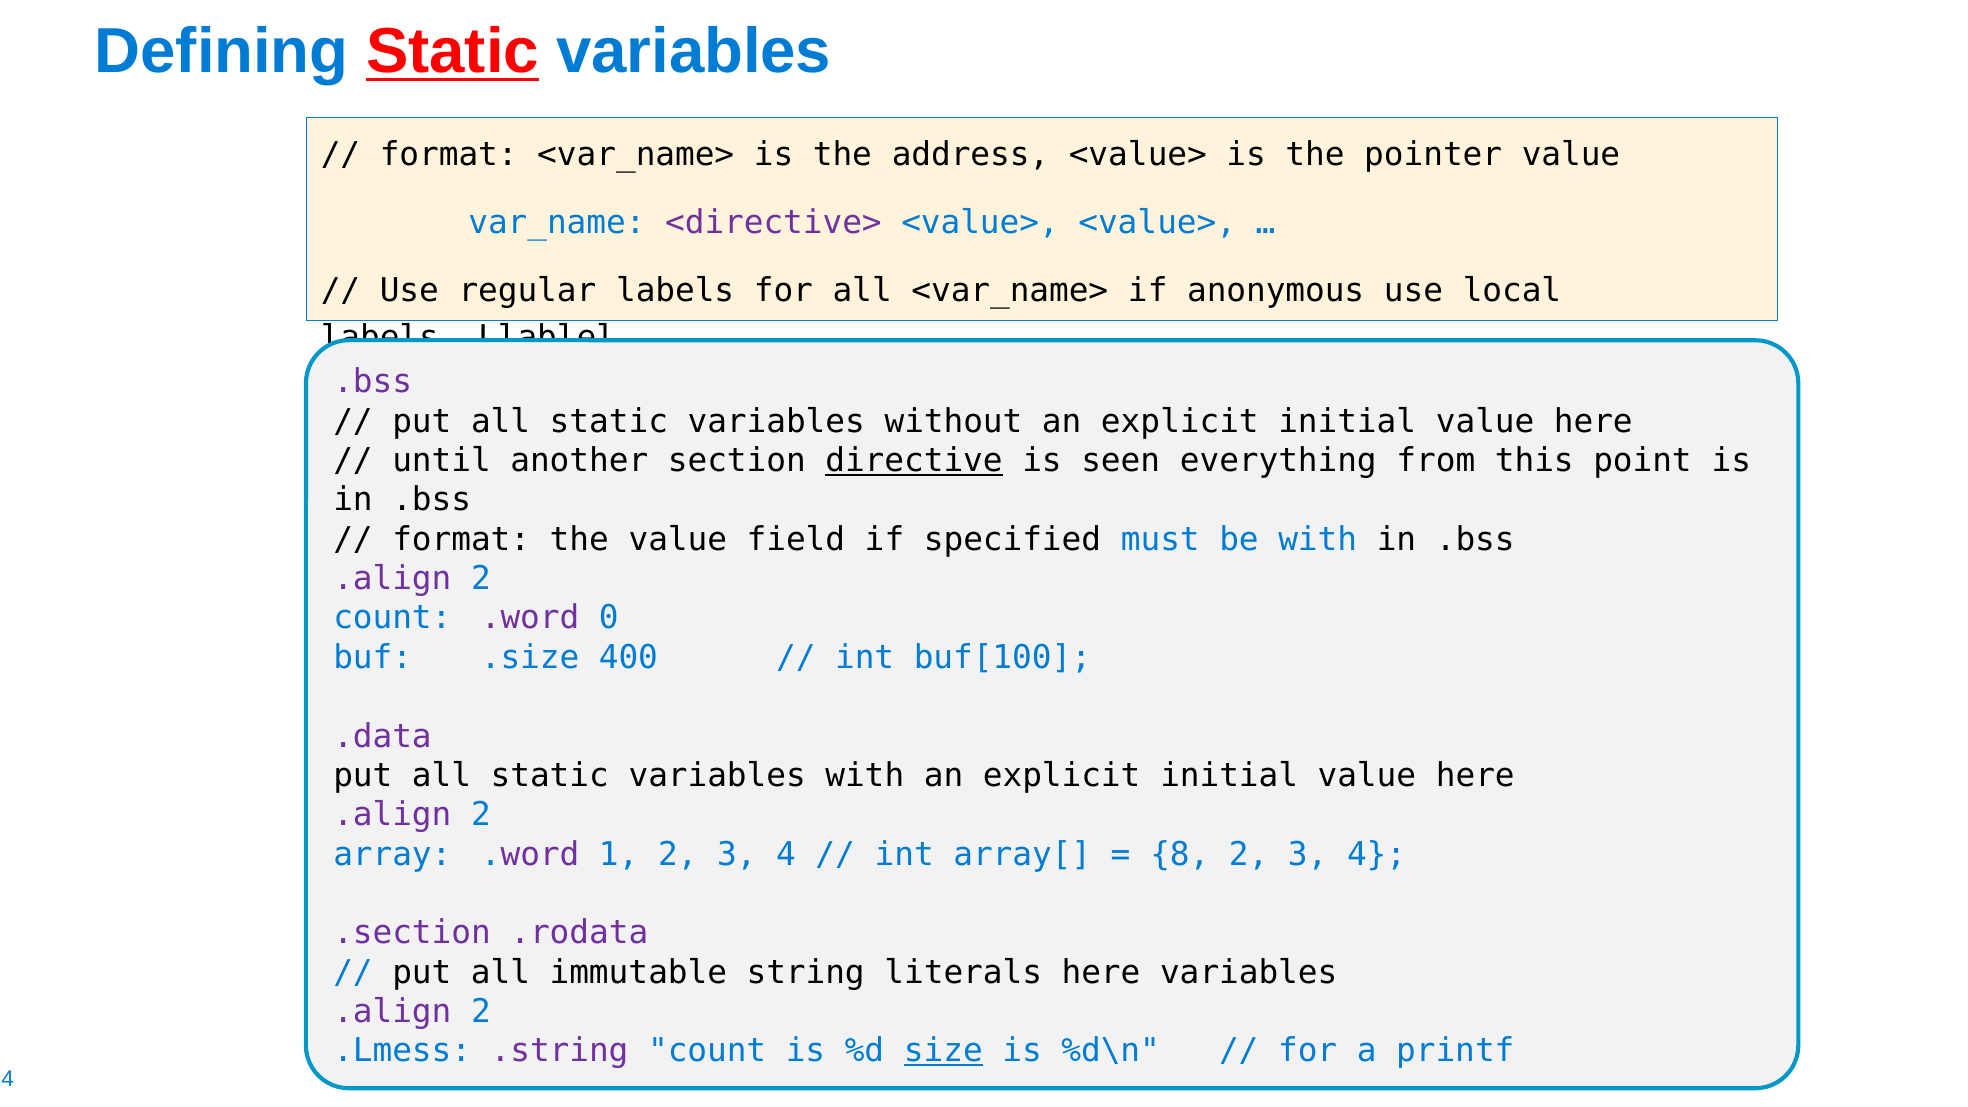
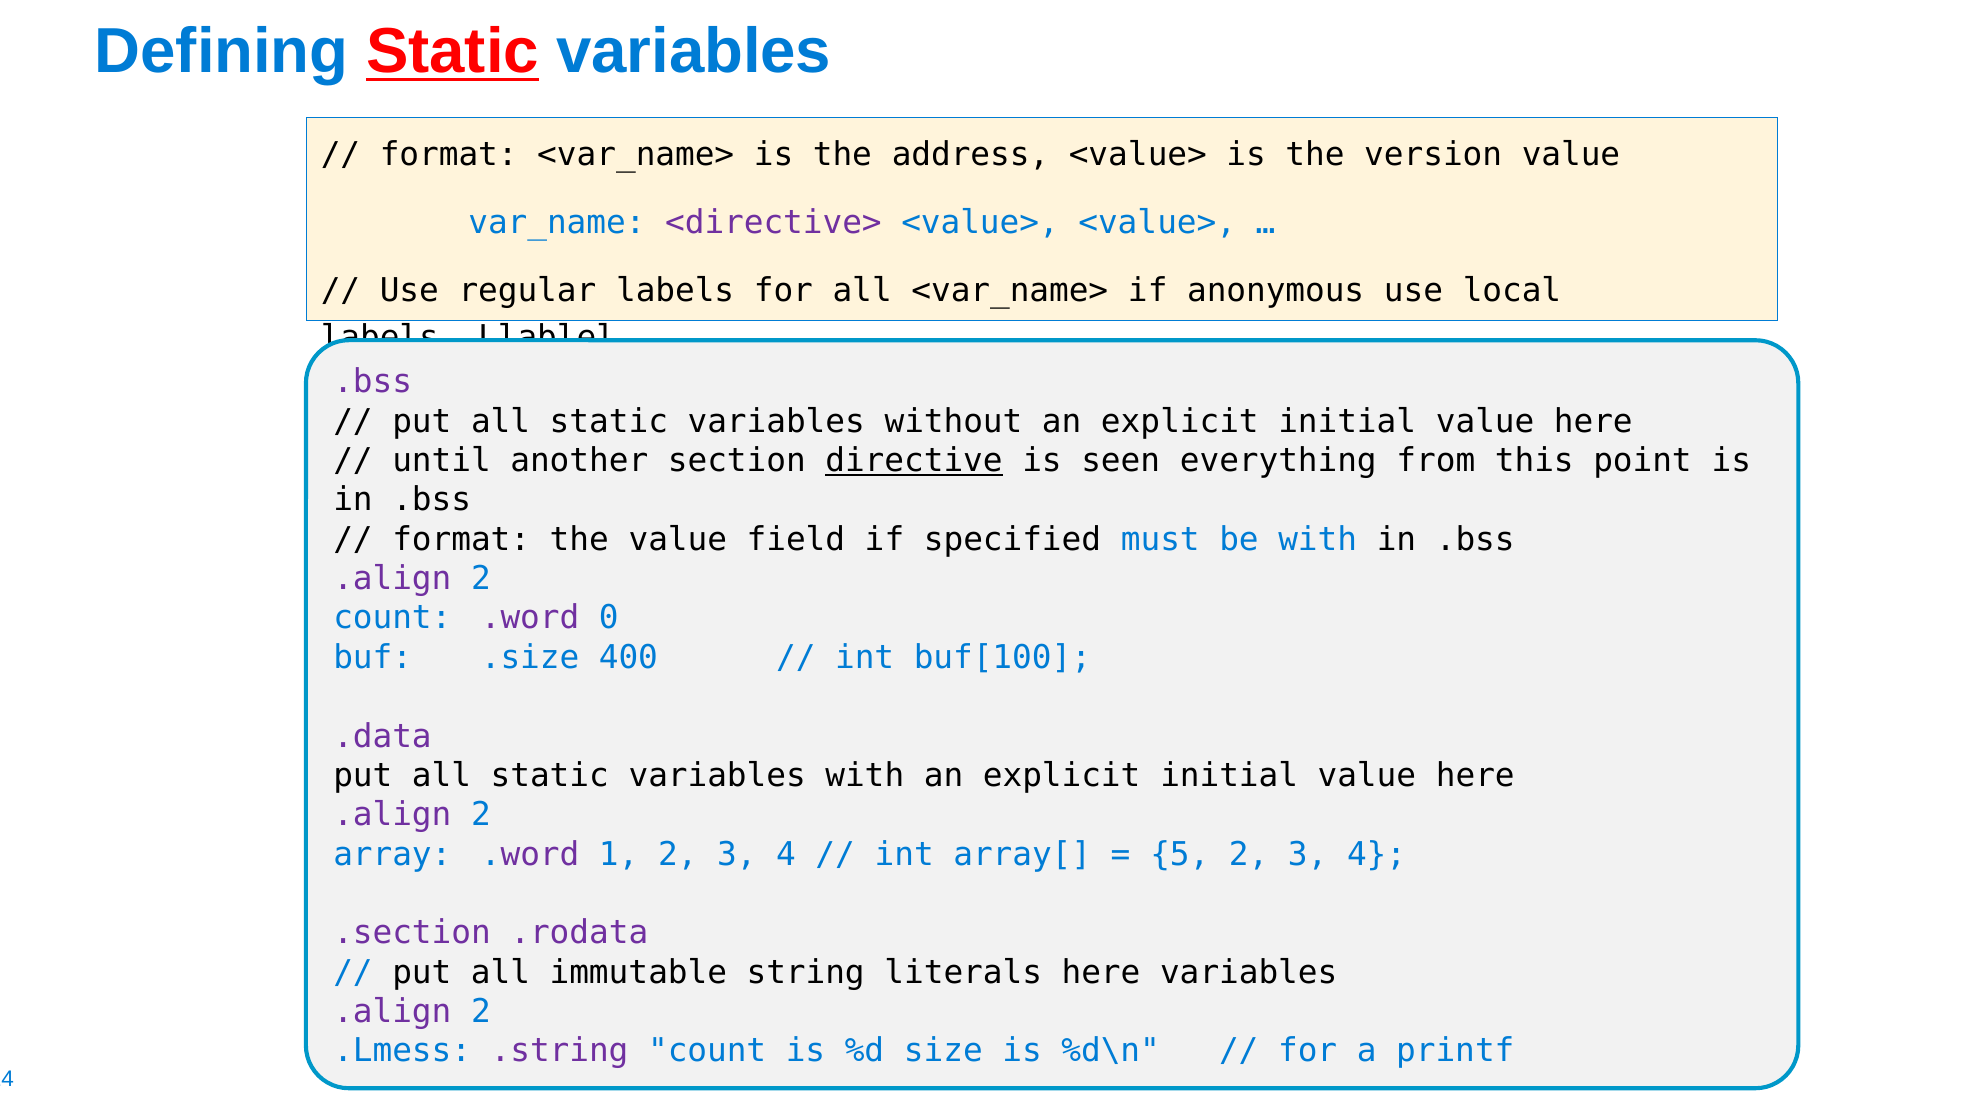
pointer: pointer -> version
8: 8 -> 5
size underline: present -> none
